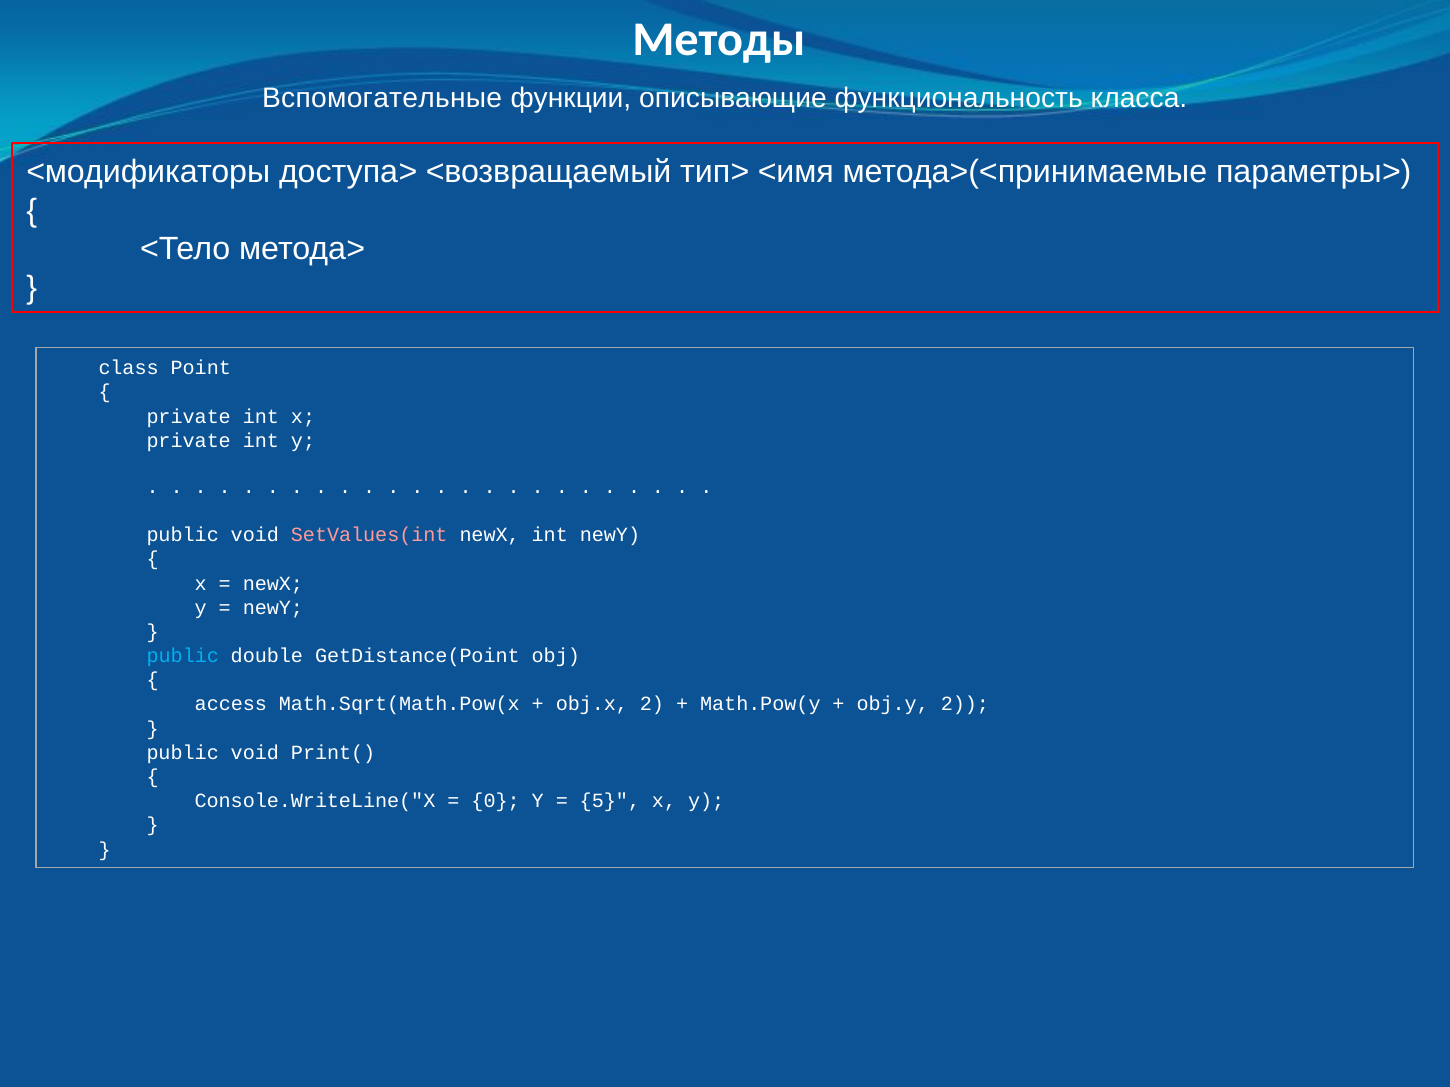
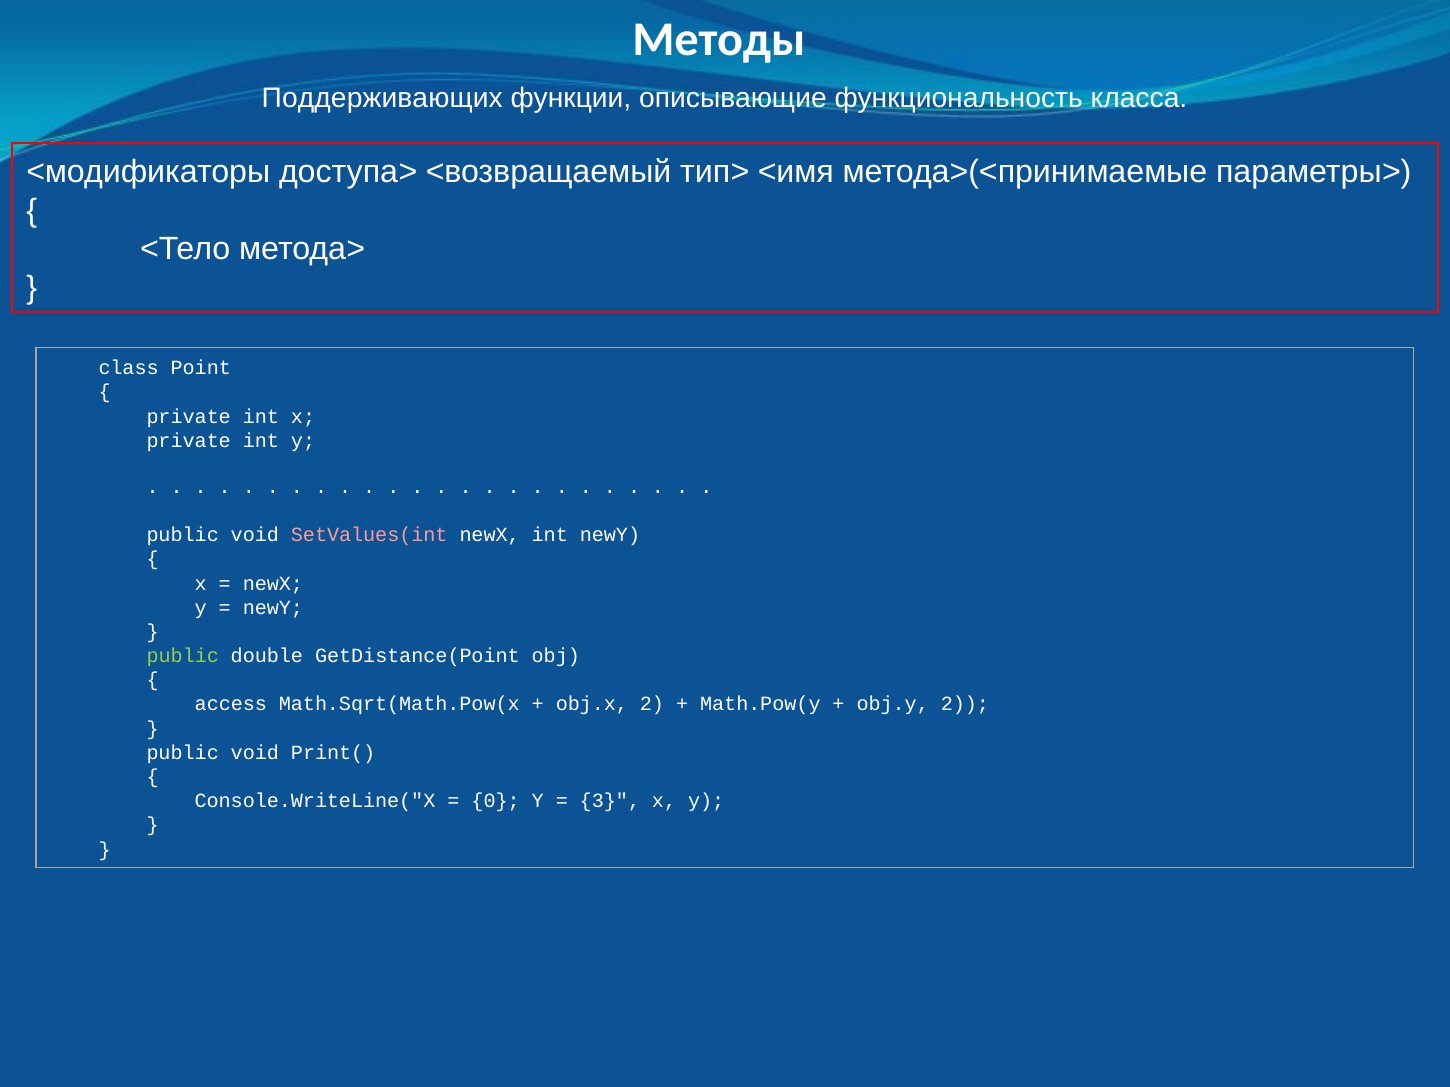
Вспомогательные: Вспомогательные -> Поддерживающих
public at (183, 656) colour: light blue -> light green
5: 5 -> 3
